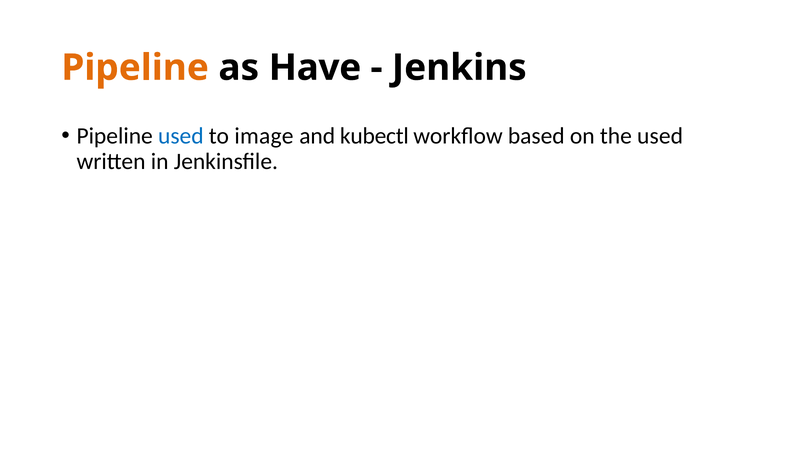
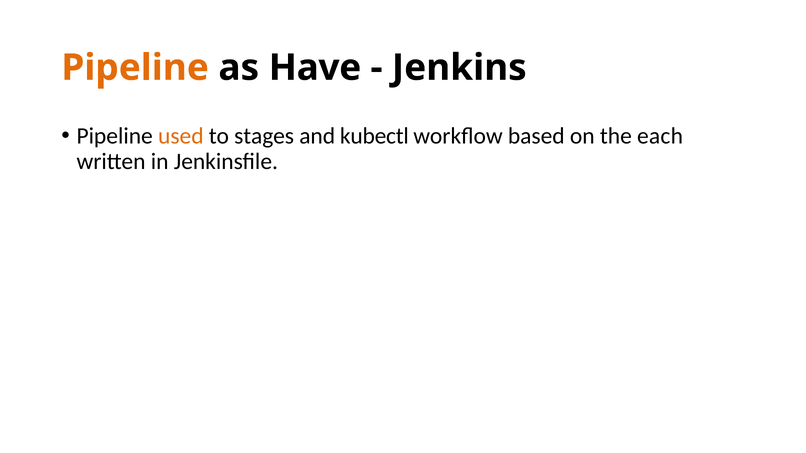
used at (181, 136) colour: blue -> orange
image: image -> stages
the used: used -> each
